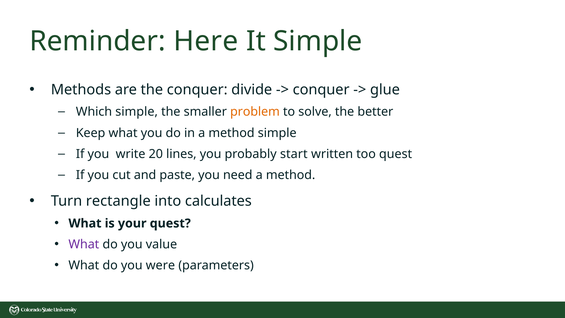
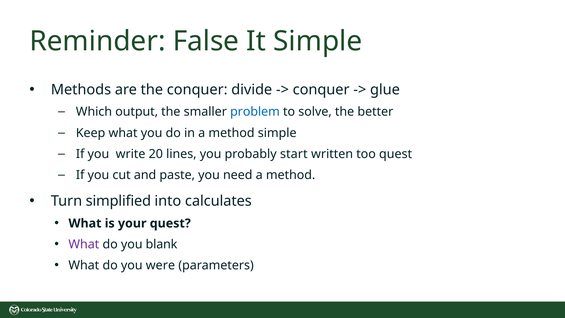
Here: Here -> False
Which simple: simple -> output
problem colour: orange -> blue
rectangle: rectangle -> simplified
value: value -> blank
